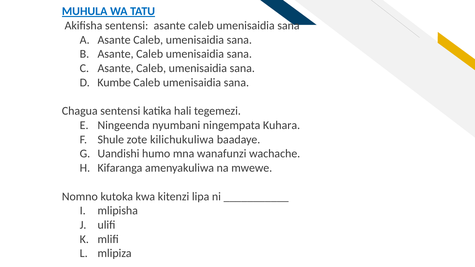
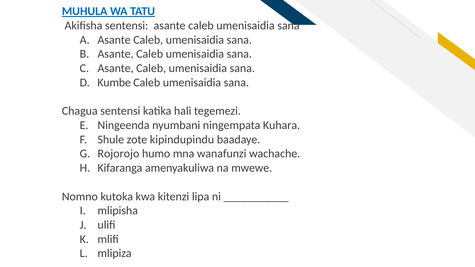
kilichukuliwa: kilichukuliwa -> kipindupindu
Uandishi: Uandishi -> Rojorojo
